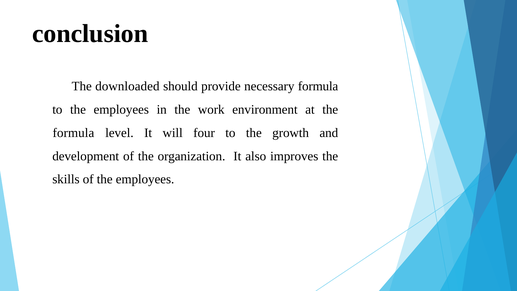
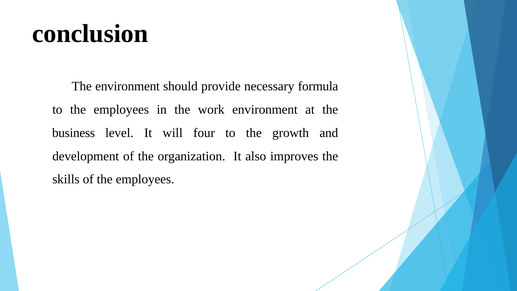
The downloaded: downloaded -> environment
formula at (73, 133): formula -> business
